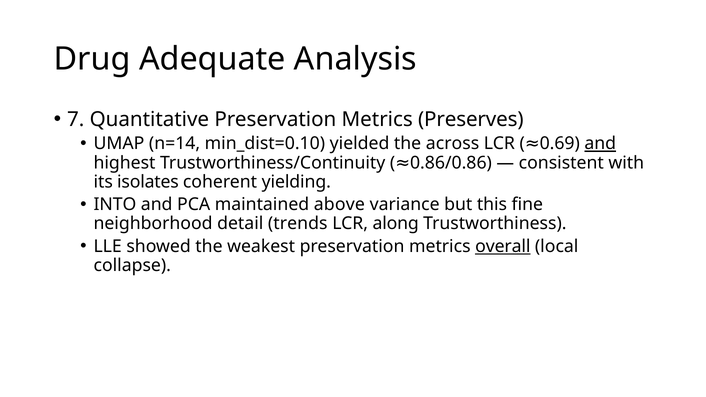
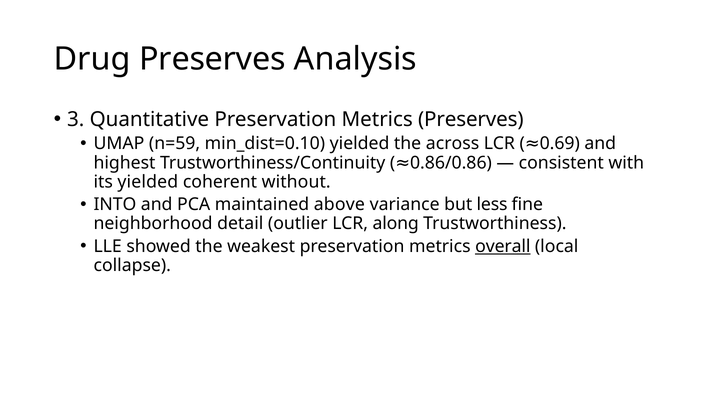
Drug Adequate: Adequate -> Preserves
7: 7 -> 3
n=14: n=14 -> n=59
and at (600, 144) underline: present -> none
its isolates: isolates -> yielded
yielding: yielding -> without
this: this -> less
trends: trends -> outlier
